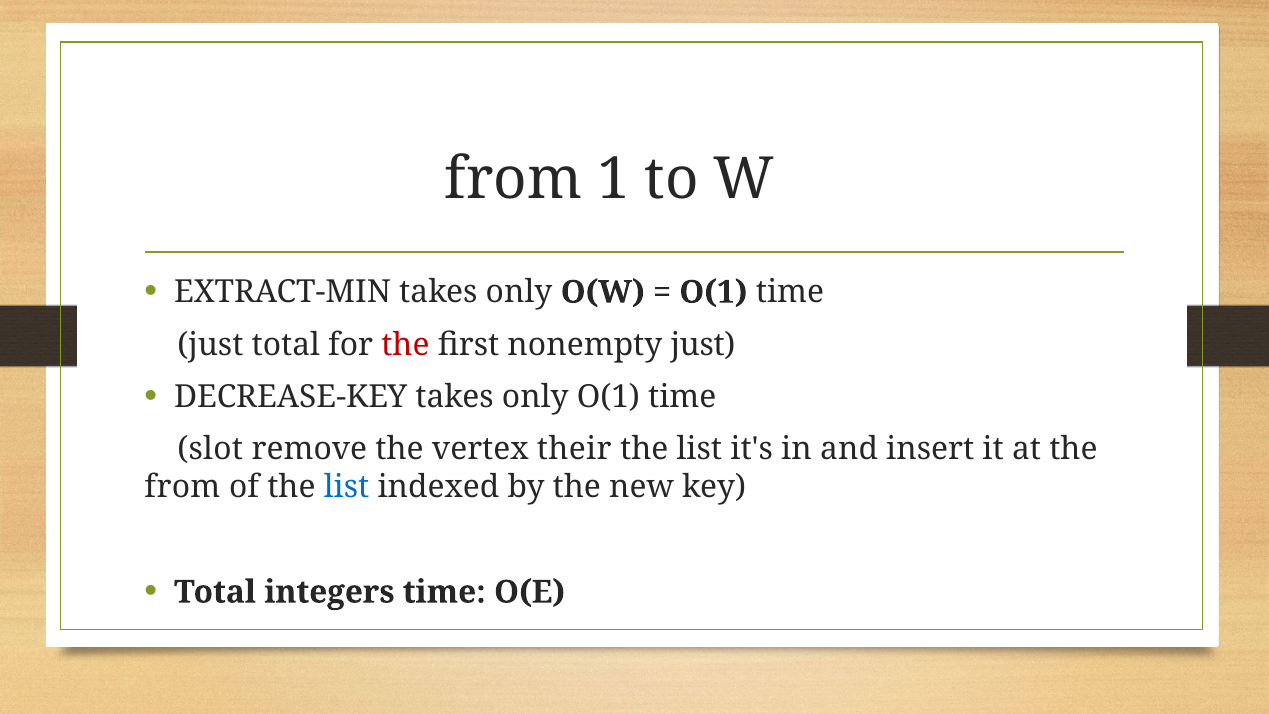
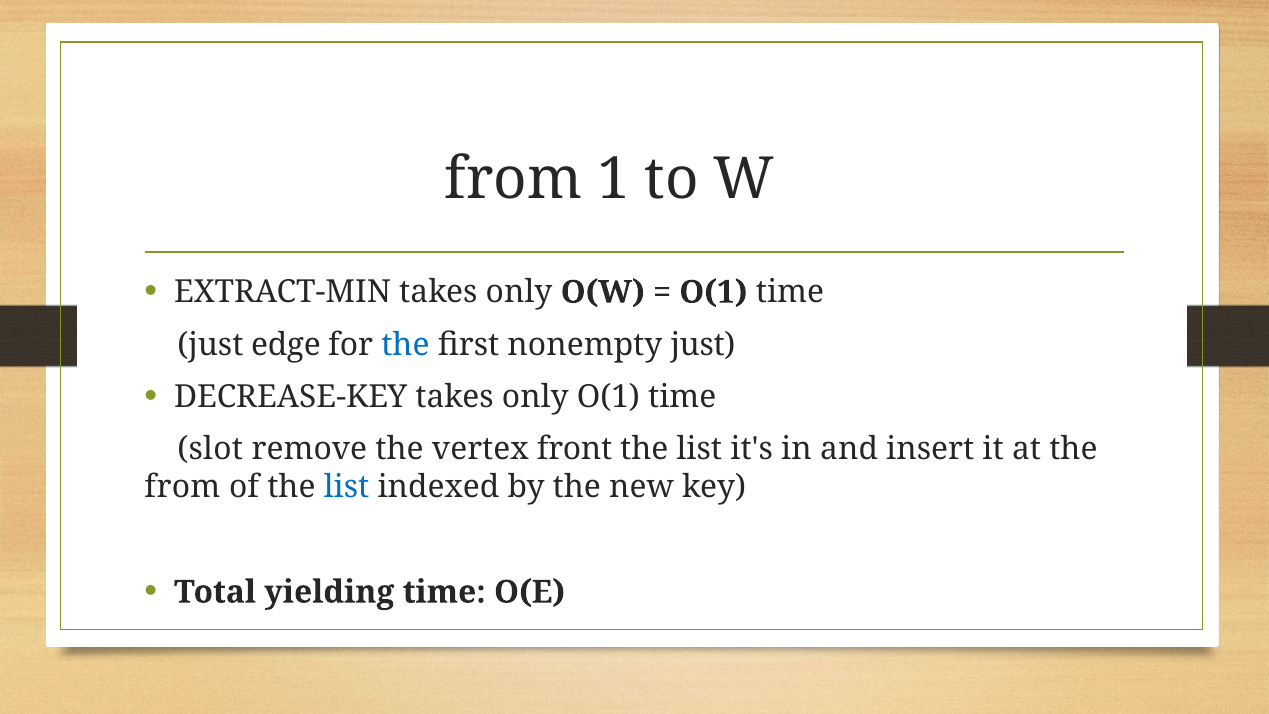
just total: total -> edge
the at (405, 345) colour: red -> blue
their: their -> front
integers: integers -> yielding
